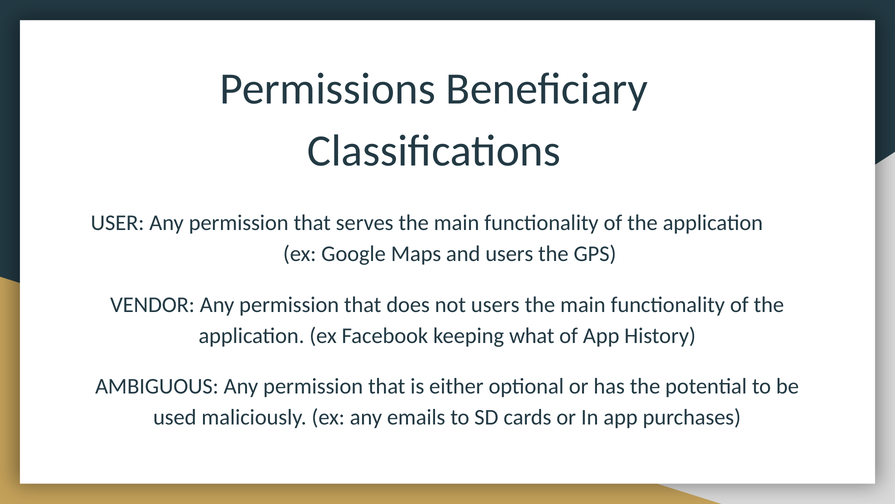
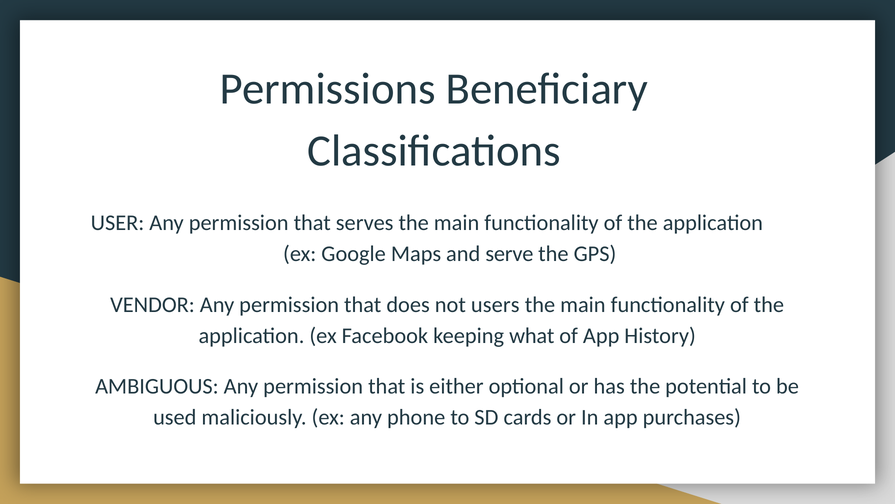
and users: users -> serve
emails: emails -> phone
